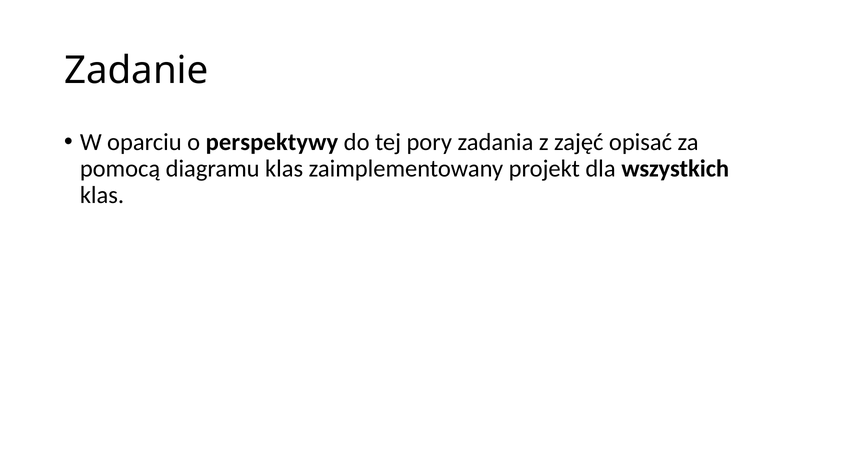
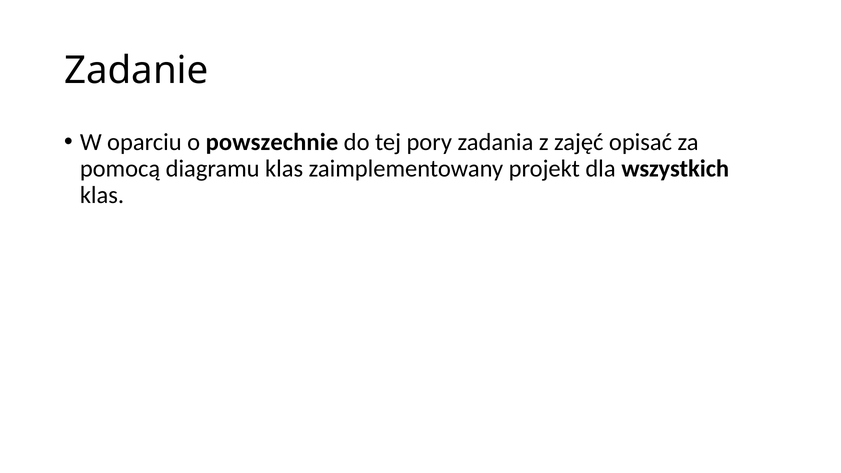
perspektywy: perspektywy -> powszechnie
